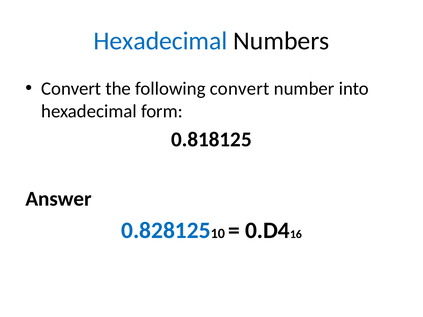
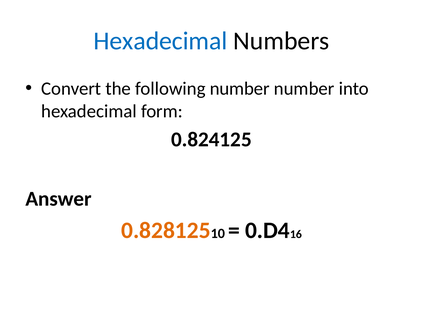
following convert: convert -> number
0.818125: 0.818125 -> 0.824125
0.828125 colour: blue -> orange
